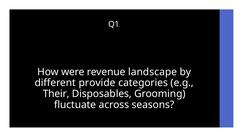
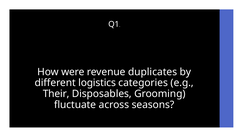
landscape: landscape -> duplicates
provide: provide -> logistics
